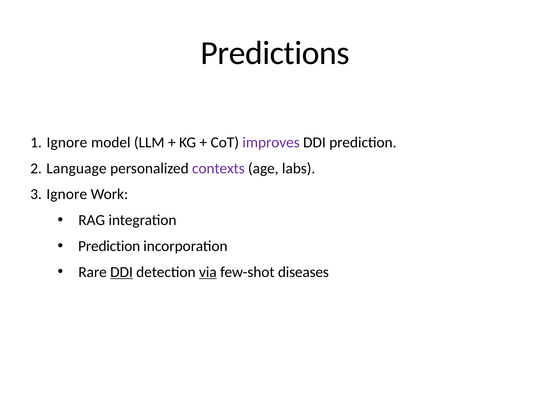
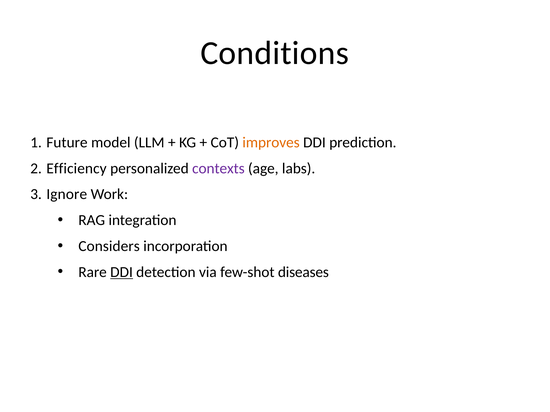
Predictions: Predictions -> Conditions
Ignore at (67, 143): Ignore -> Future
improves colour: purple -> orange
Language: Language -> Efficiency
Prediction at (109, 246): Prediction -> Considers
via underline: present -> none
